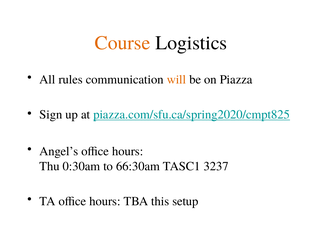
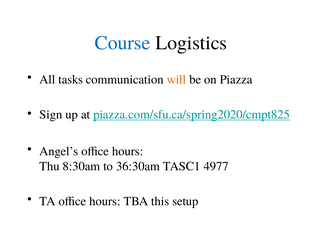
Course colour: orange -> blue
rules: rules -> tasks
0:30am: 0:30am -> 8:30am
66:30am: 66:30am -> 36:30am
3237: 3237 -> 4977
